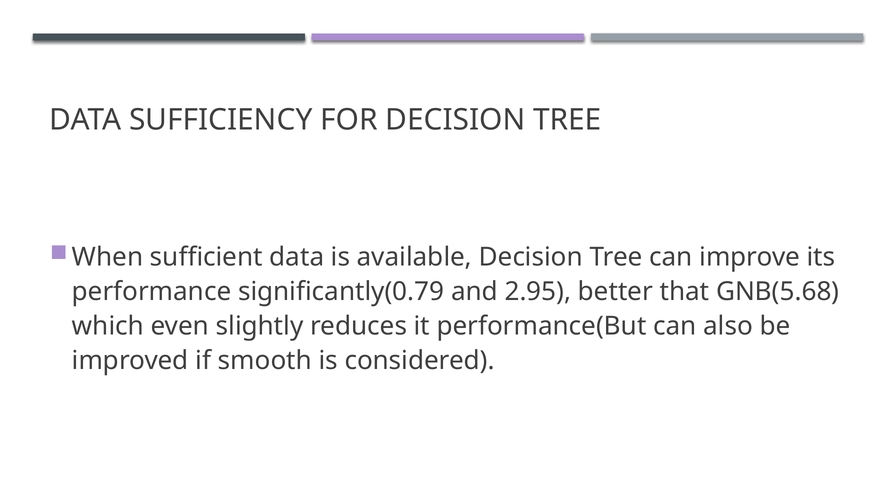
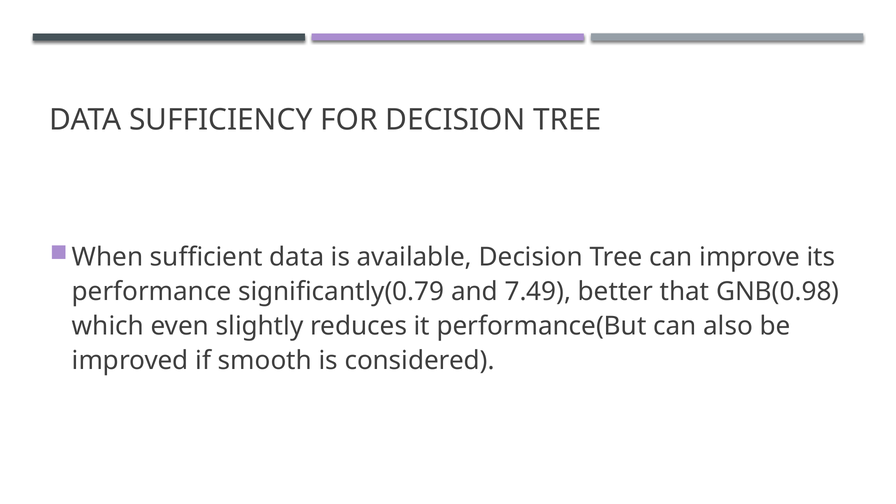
2.95: 2.95 -> 7.49
GNB(5.68: GNB(5.68 -> GNB(0.98
